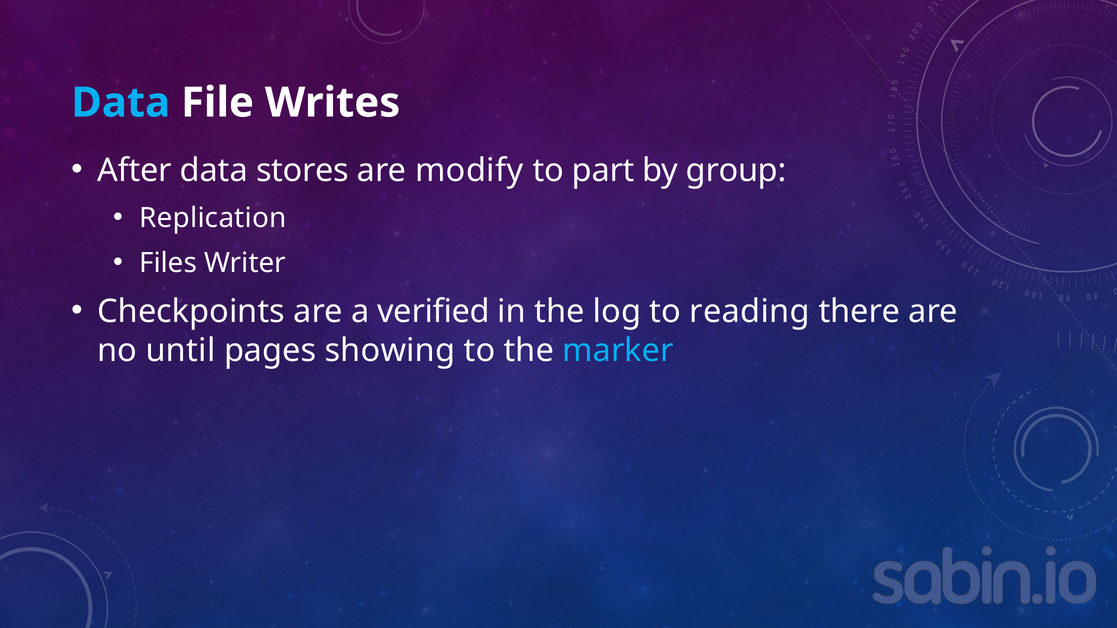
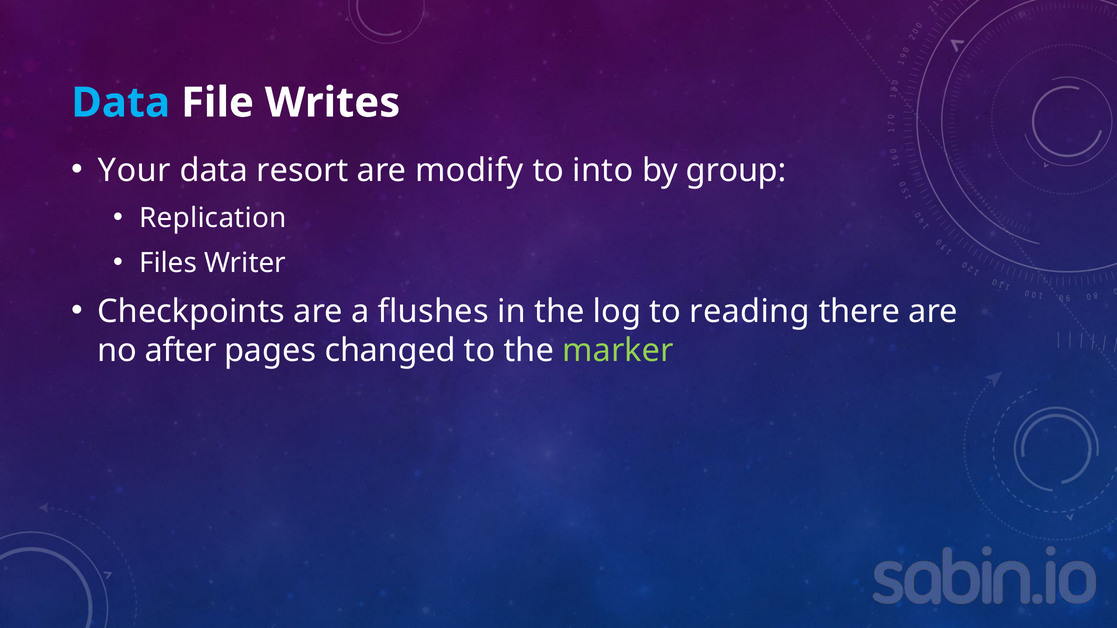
After: After -> Your
stores: stores -> resort
part: part -> into
verified: verified -> flushes
until: until -> after
showing: showing -> changed
marker colour: light blue -> light green
